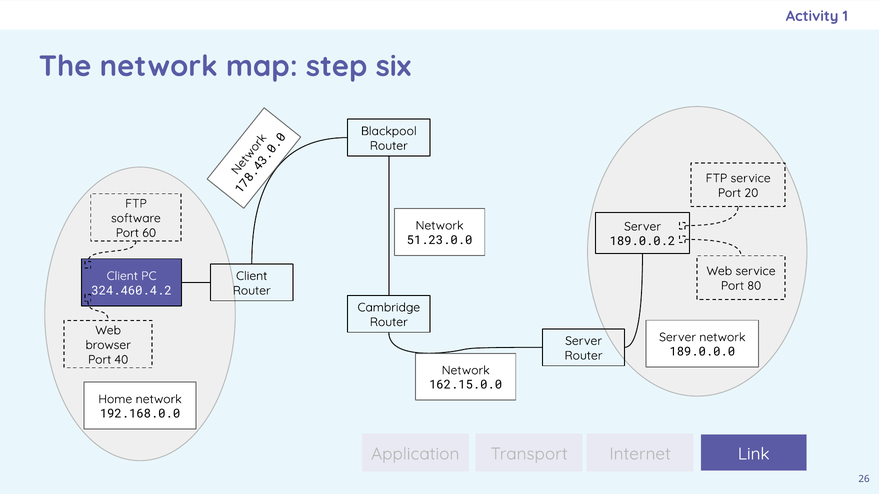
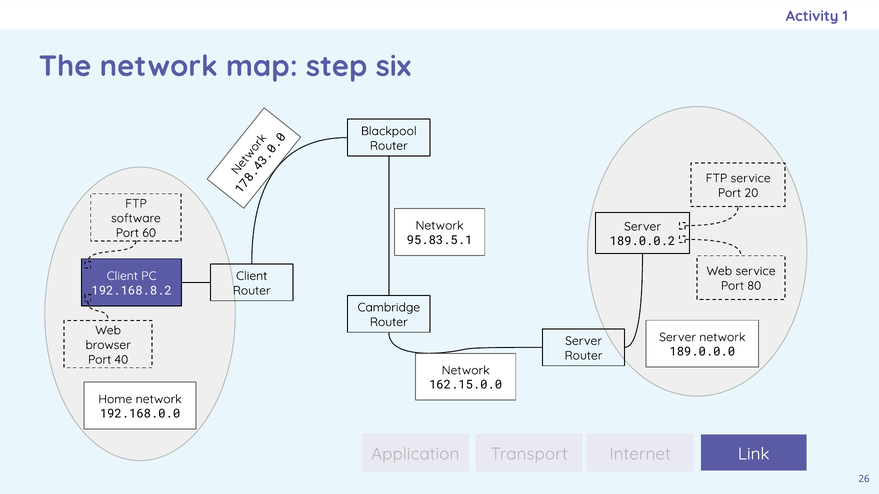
51.23.0.0: 51.23.0.0 -> 95.83.5.1
324.460.4.2: 324.460.4.2 -> 192.168.8.2
